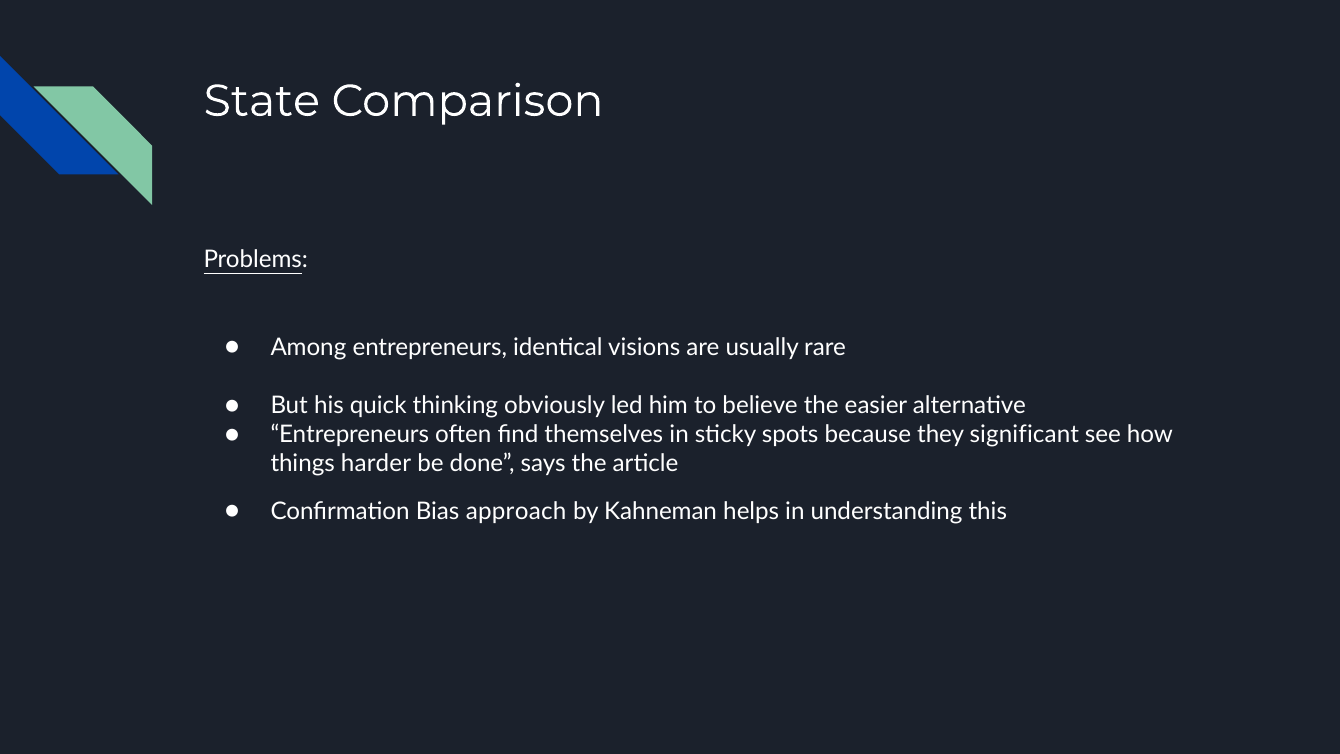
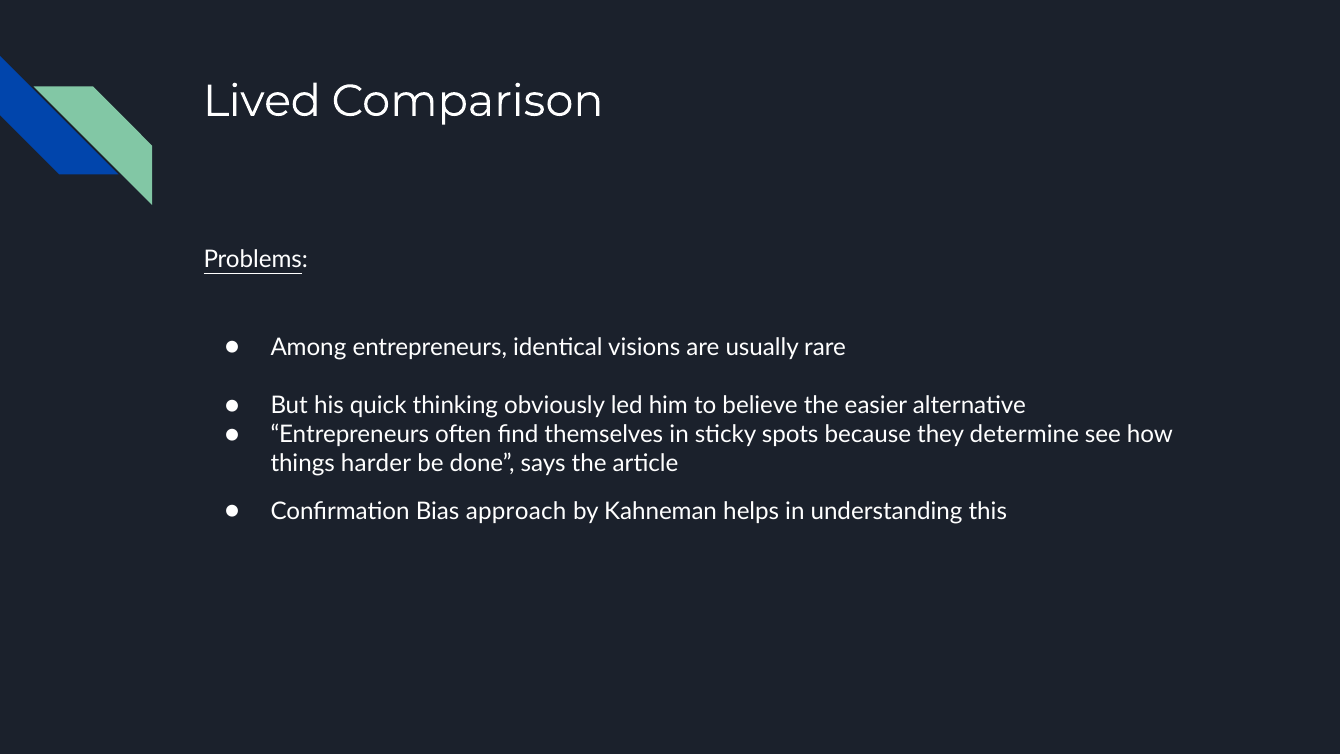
State: State -> Lived
significant: significant -> determine
